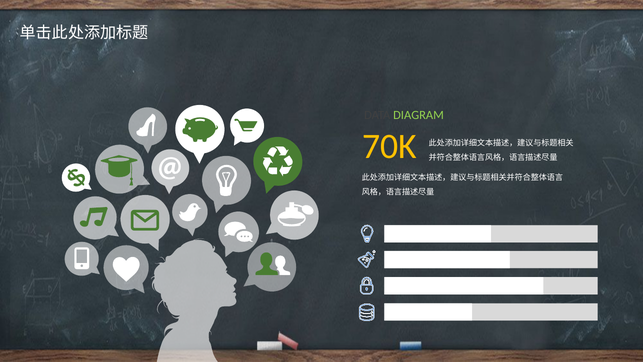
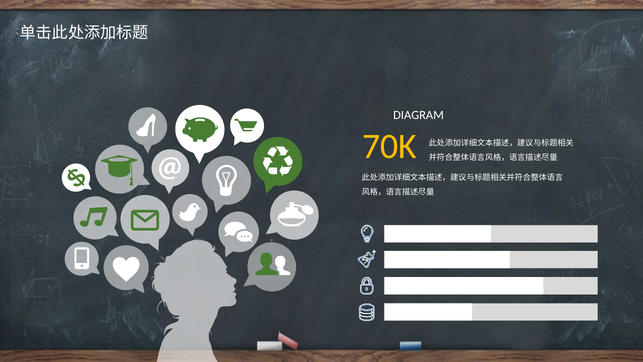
DIAGRAM colour: light green -> white
